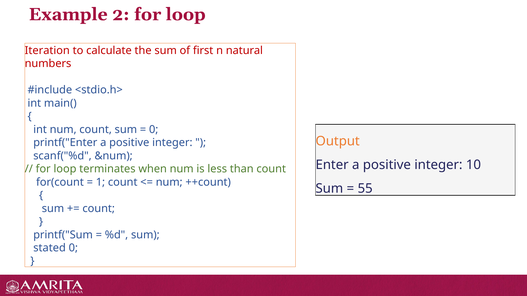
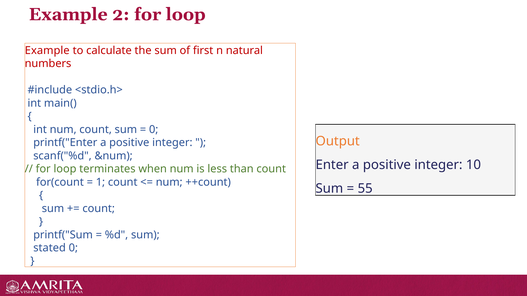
Iteration at (47, 51): Iteration -> Example
